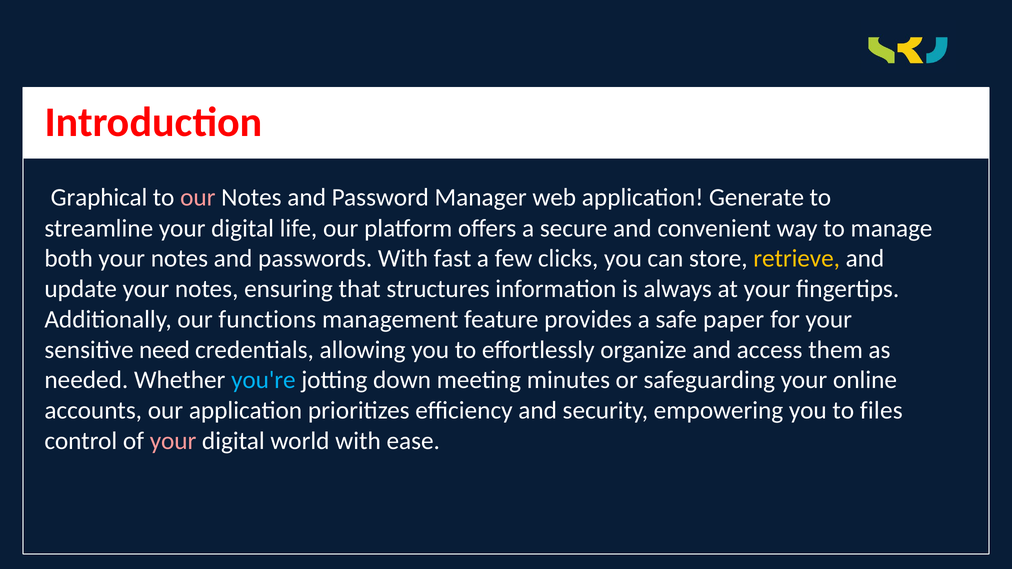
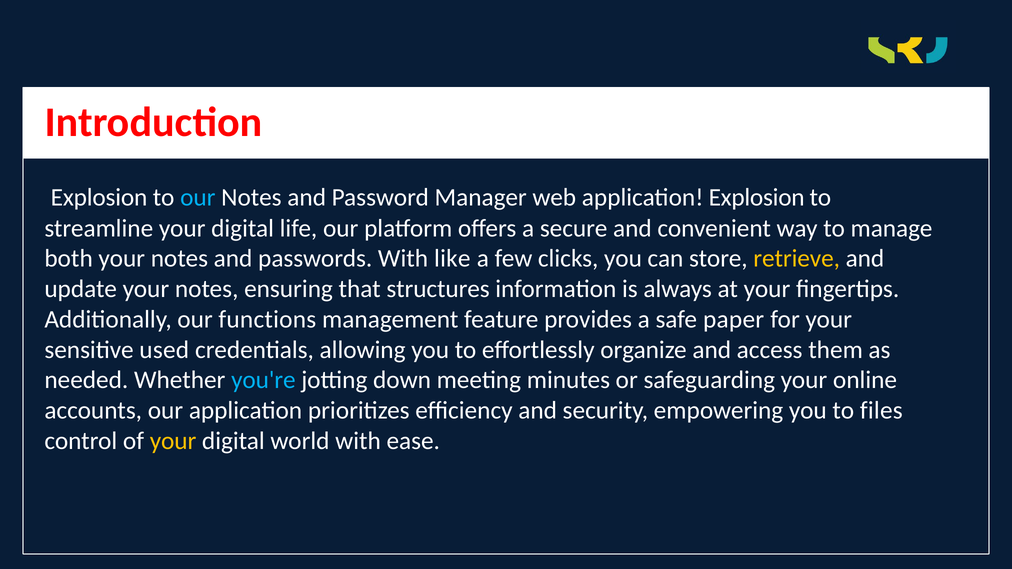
Graphical at (99, 197): Graphical -> Explosion
our at (198, 197) colour: pink -> light blue
application Generate: Generate -> Explosion
fast: fast -> like
need: need -> used
your at (173, 441) colour: pink -> yellow
